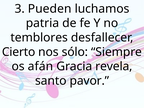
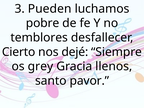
patria: patria -> pobre
sólo: sólo -> dejé
afán: afán -> grey
revela: revela -> llenos
